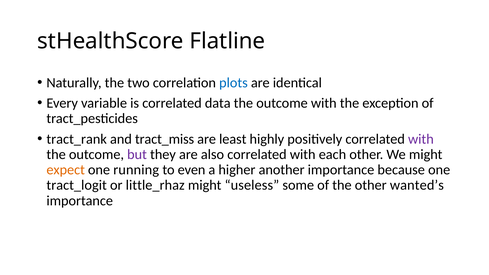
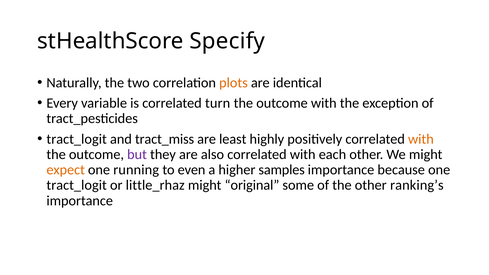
Flatline: Flatline -> Specify
plots colour: blue -> orange
data: data -> turn
tract_rank at (77, 139): tract_rank -> tract_logit
with at (421, 139) colour: purple -> orange
another: another -> samples
useless: useless -> original
wanted’s: wanted’s -> ranking’s
